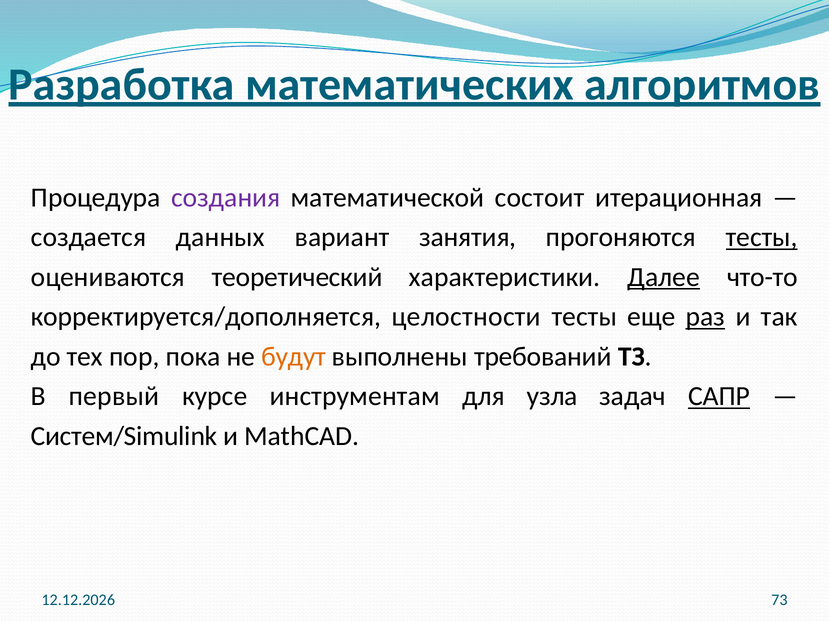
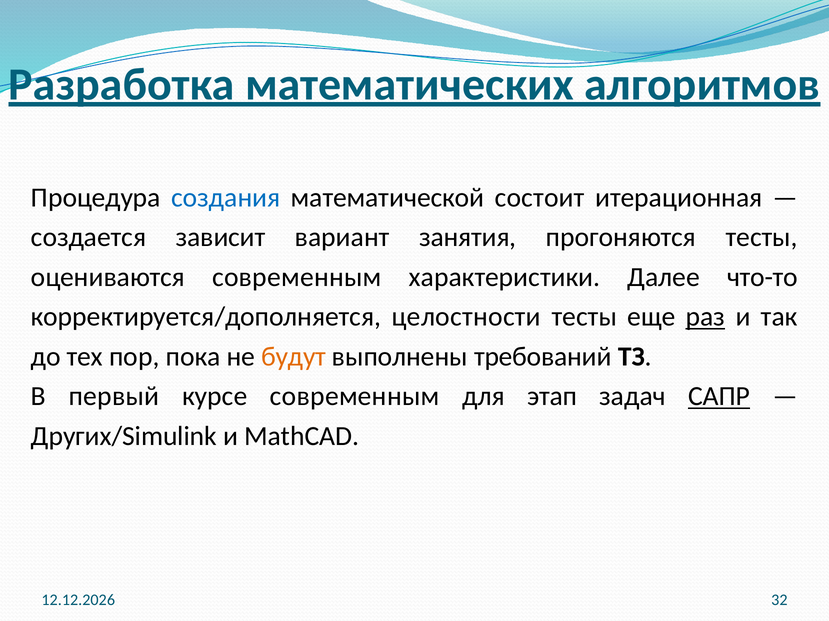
создания colour: purple -> blue
данных: данных -> зависит
тесты at (762, 238) underline: present -> none
оцениваются теоретический: теоретический -> современным
Далее underline: present -> none
курсе инструментам: инструментам -> современным
узла: узла -> этап
Систем/Simulink: Систем/Simulink -> Других/Simulink
73: 73 -> 32
